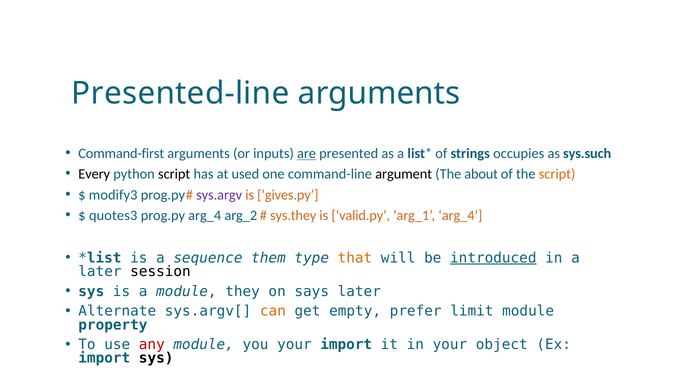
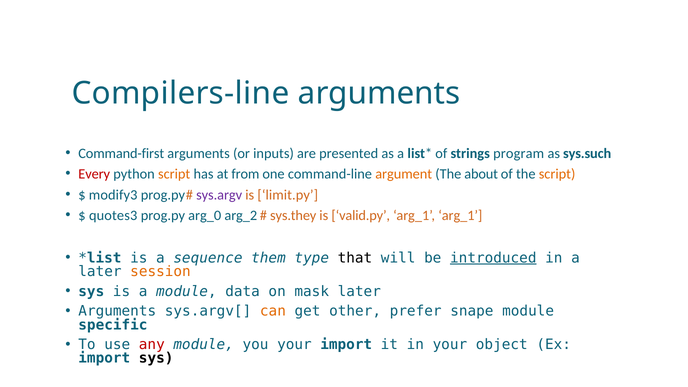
Presented-line: Presented-line -> Compilers-line
are underline: present -> none
occupies: occupies -> program
Every colour: black -> red
script at (174, 174) colour: black -> orange
used: used -> from
argument colour: black -> orange
gives.py: gives.py -> limit.py
prog.py arg_4: arg_4 -> arg_0
arg_1 arg_4: arg_4 -> arg_1
that colour: orange -> black
session colour: black -> orange
they: they -> data
says: says -> mask
Alternate at (117, 311): Alternate -> Arguments
empty: empty -> other
limit: limit -> snape
property: property -> specific
